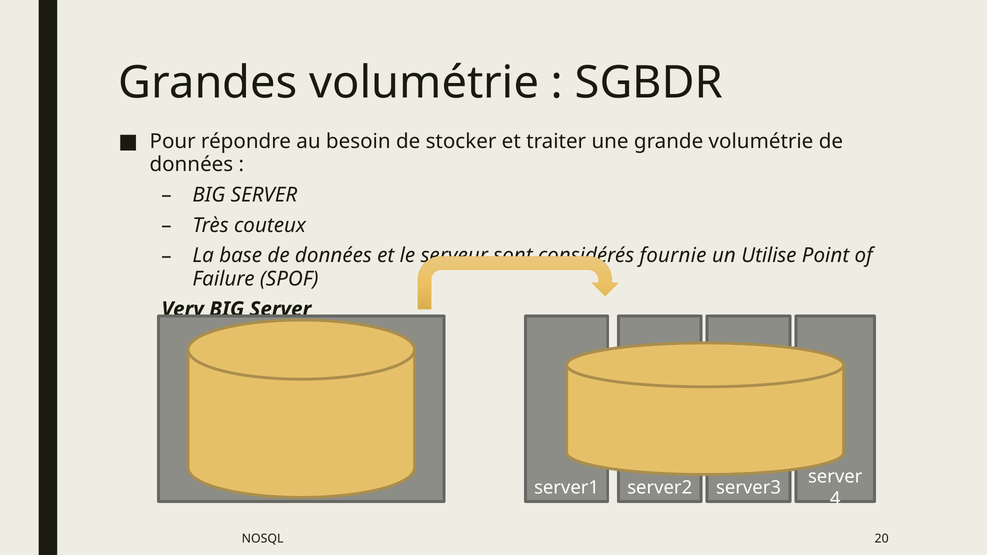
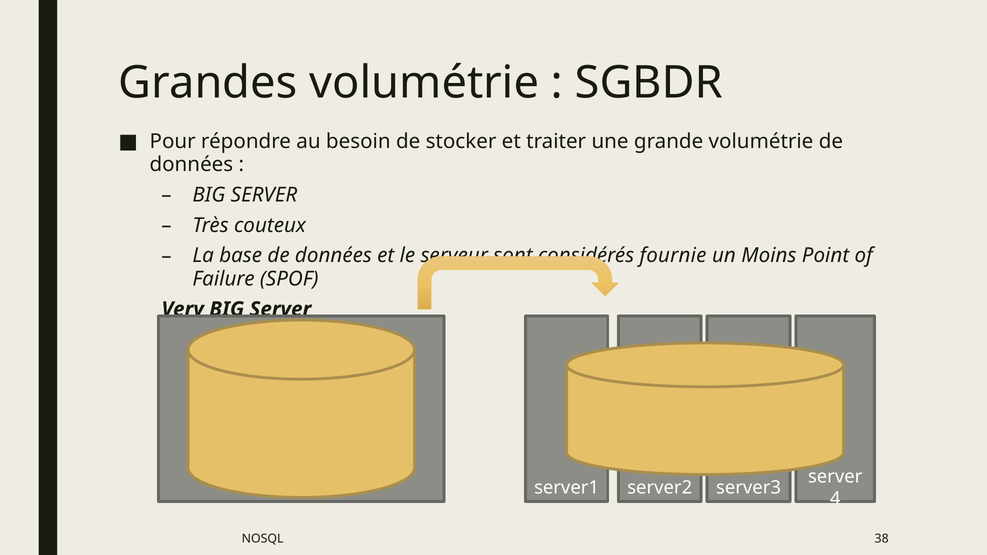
Utilise: Utilise -> Moins
20: 20 -> 38
